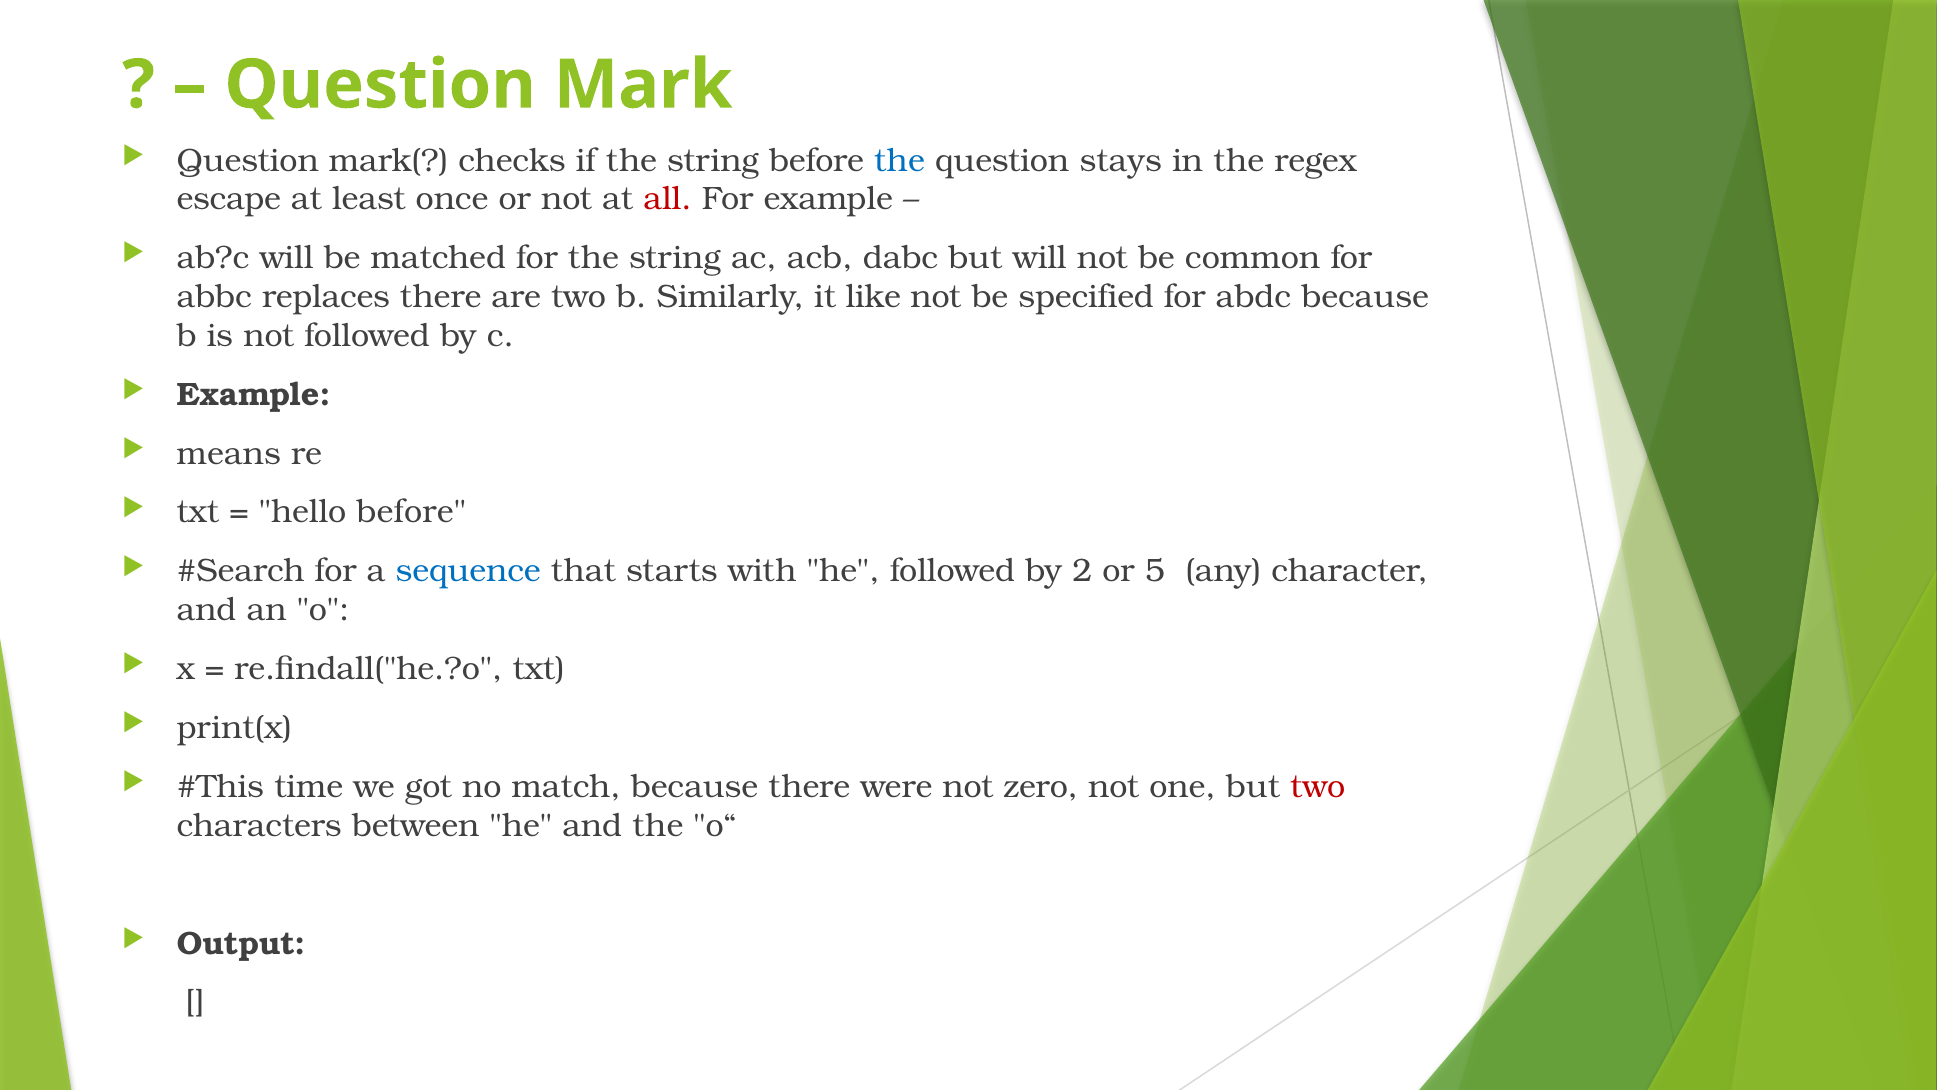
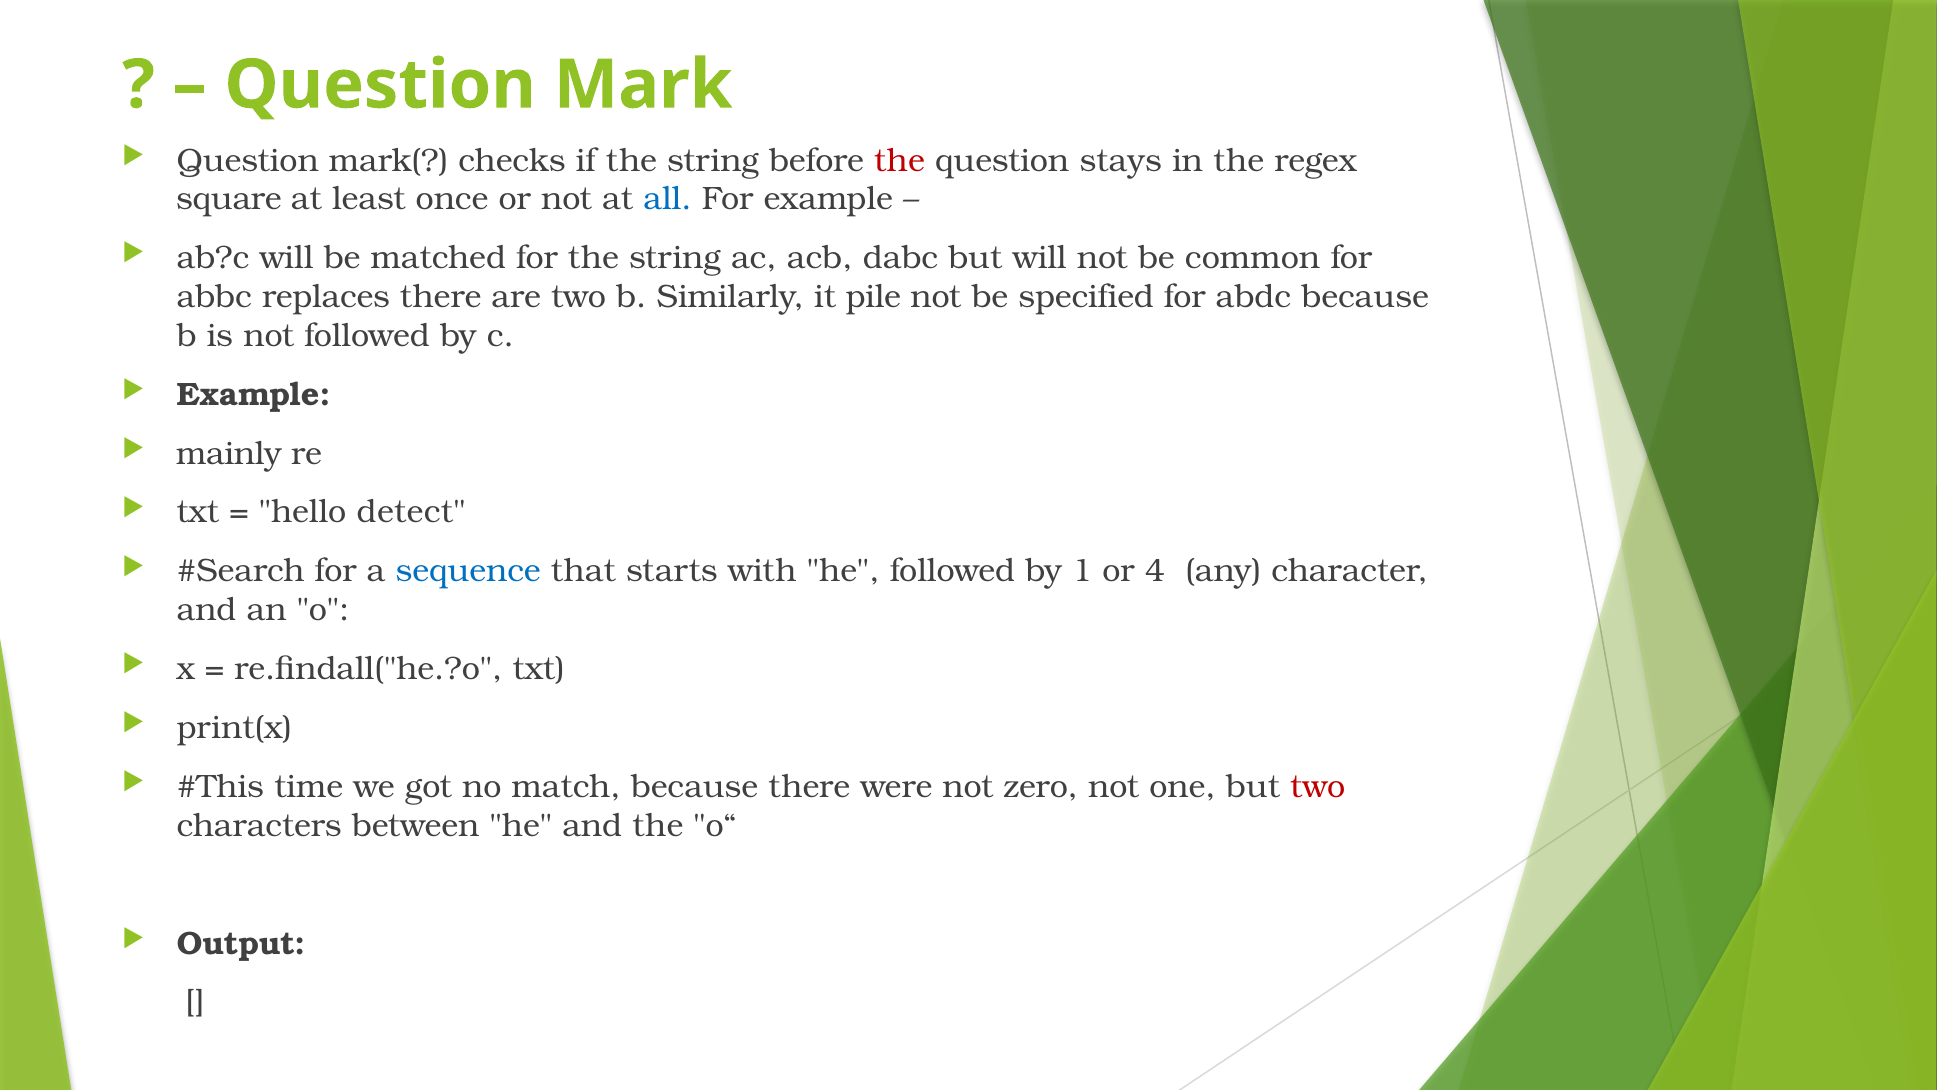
the at (900, 160) colour: blue -> red
escape: escape -> square
all colour: red -> blue
like: like -> pile
means: means -> mainly
hello before: before -> detect
2: 2 -> 1
5: 5 -> 4
